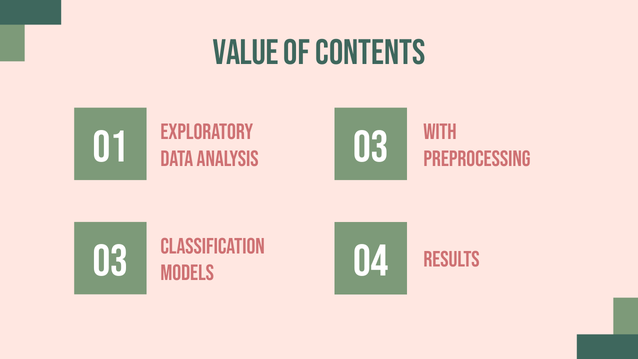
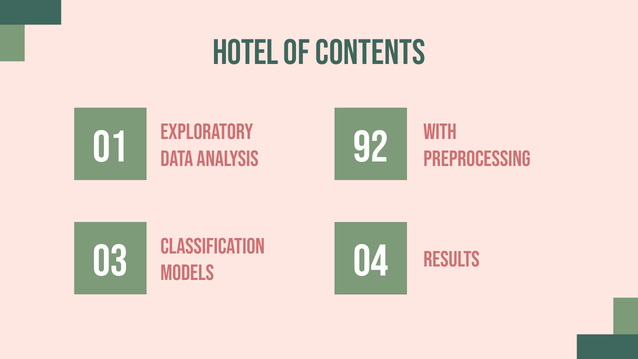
Value: Value -> Hotel
01 03: 03 -> 92
